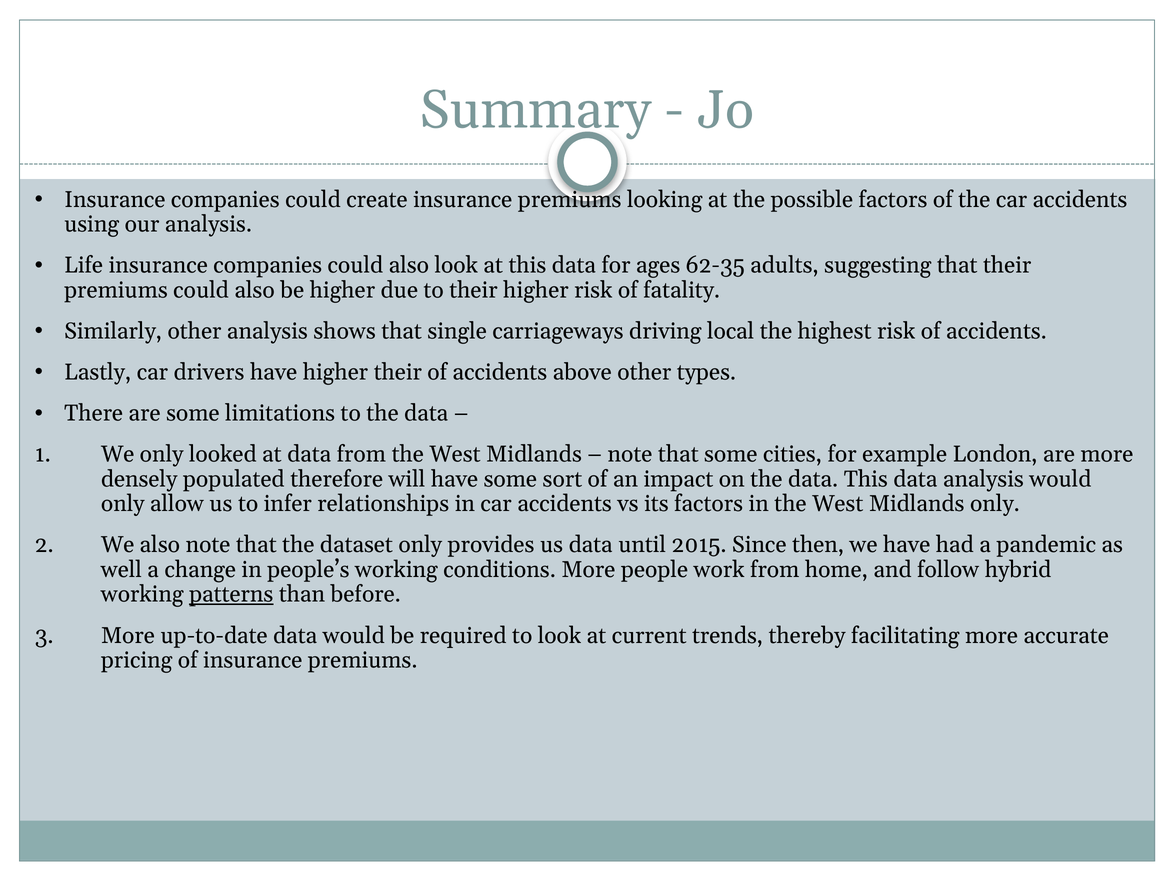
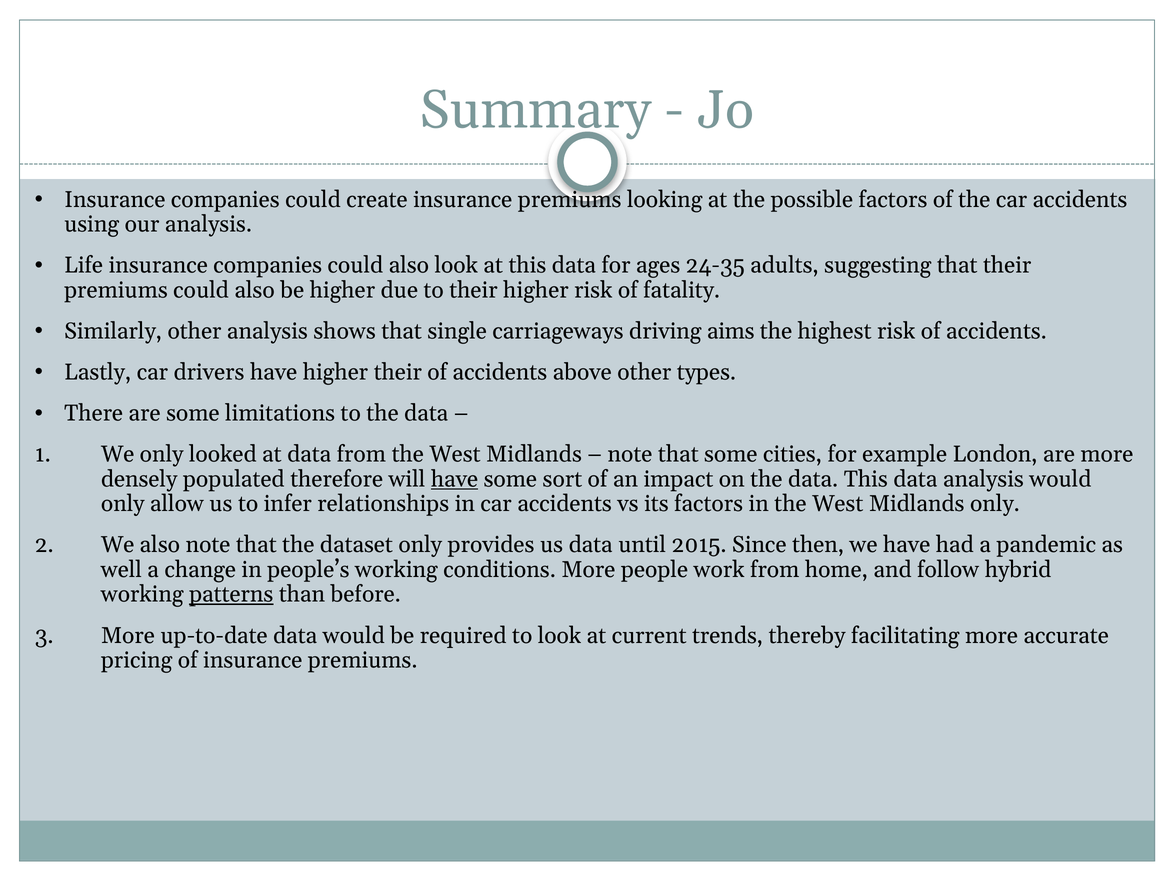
62-35: 62-35 -> 24-35
local: local -> aims
have at (455, 479) underline: none -> present
